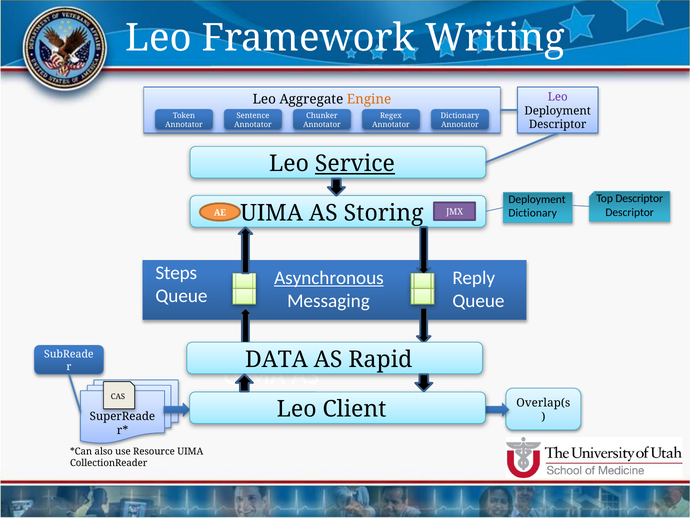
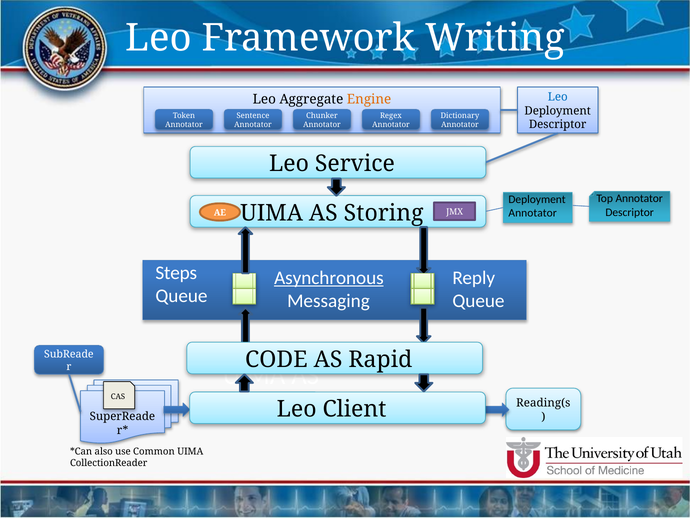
Leo at (558, 97) colour: purple -> blue
Service underline: present -> none
Top Descriptor: Descriptor -> Annotator
Dictionary at (533, 213): Dictionary -> Annotator
DATA: DATA -> CODE
Overlap(s: Overlap(s -> Reading(s
Resource: Resource -> Common
